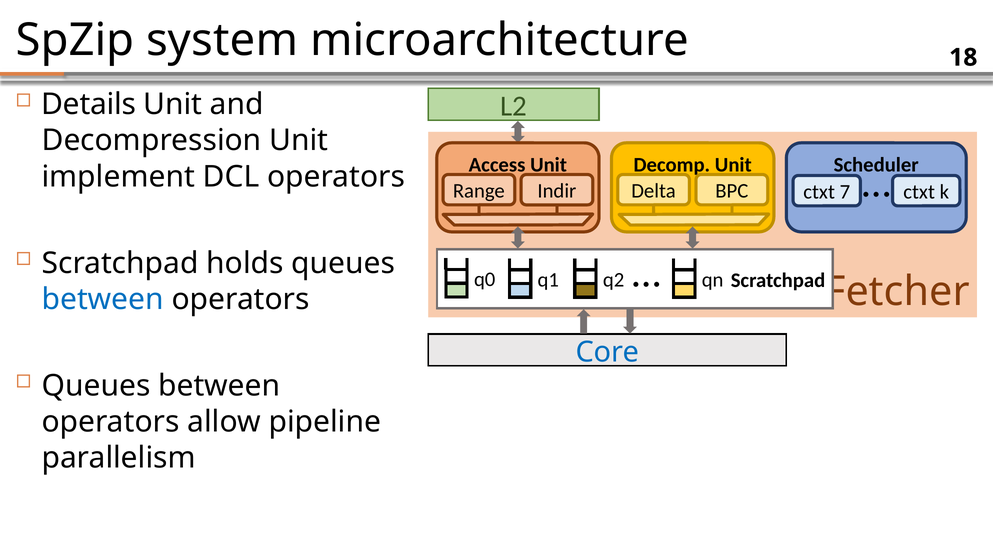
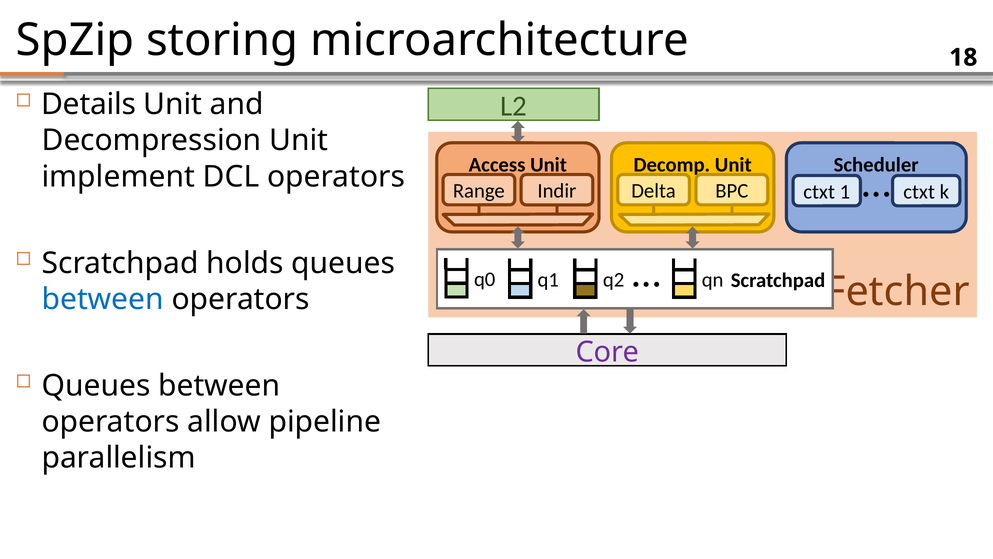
system: system -> storing
7: 7 -> 1
Core colour: blue -> purple
